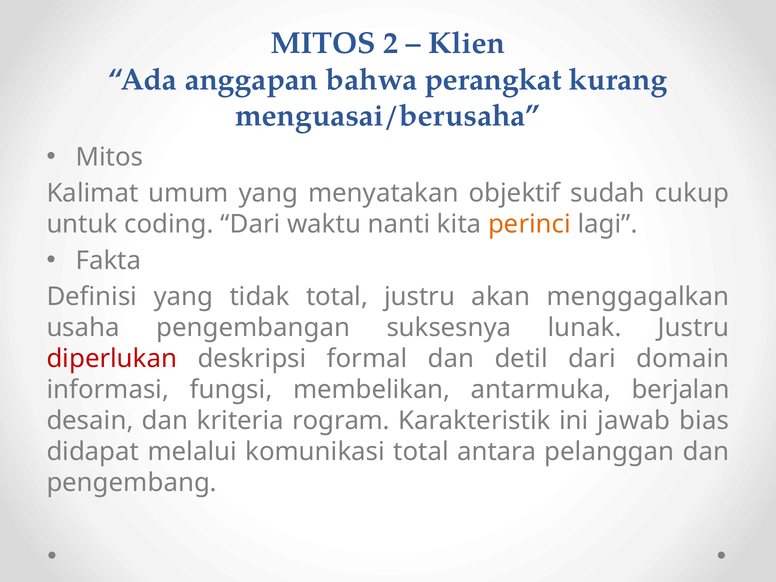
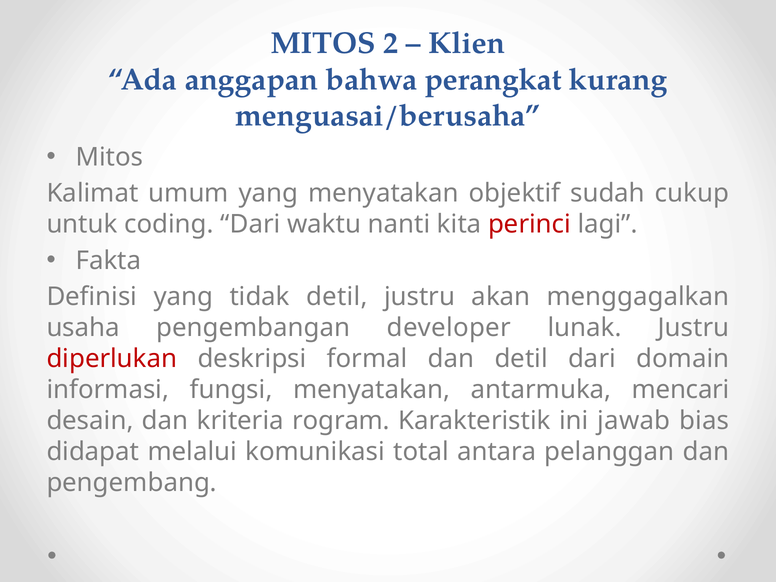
perinci colour: orange -> red
tidak total: total -> detil
suksesnya: suksesnya -> developer
fungsi membelikan: membelikan -> menyatakan
berjalan: berjalan -> mencari
